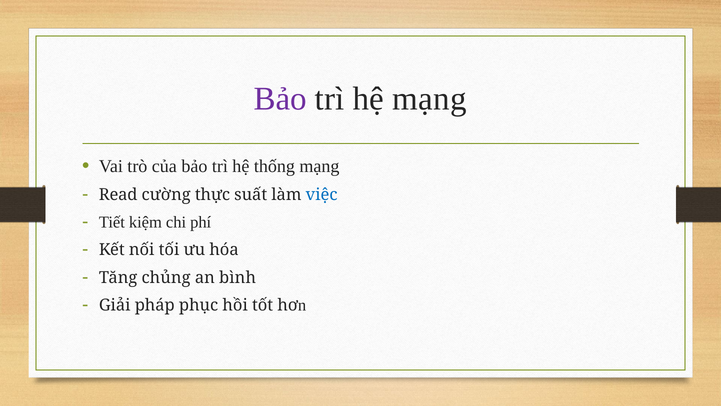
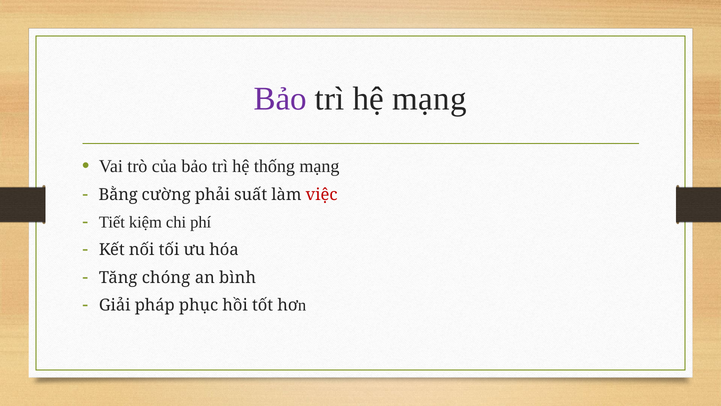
Read: Read -> Bằng
thực: thực -> phải
việc colour: blue -> red
chủng: chủng -> chóng
